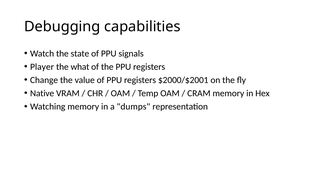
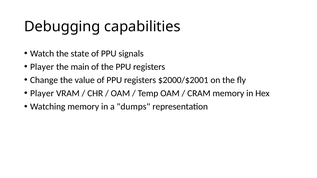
what: what -> main
Native at (42, 93): Native -> Player
